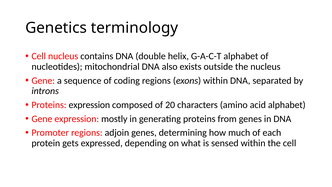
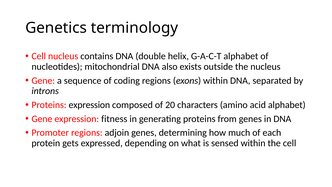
mostly: mostly -> fitness
